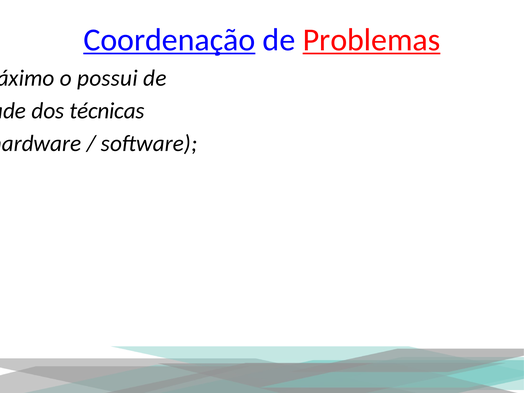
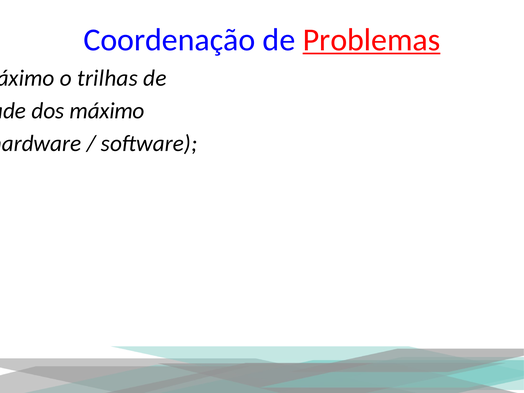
Coordenação underline: present -> none
possui: possui -> trilhas
dos técnicas: técnicas -> máximo
